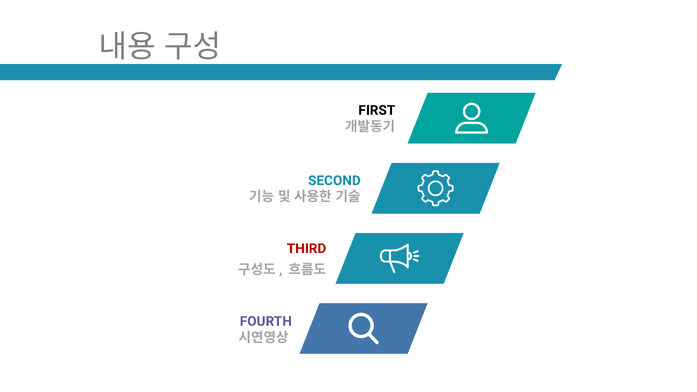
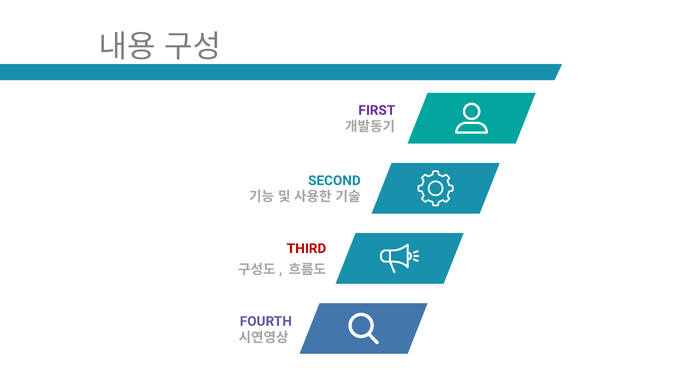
FIRST colour: black -> purple
